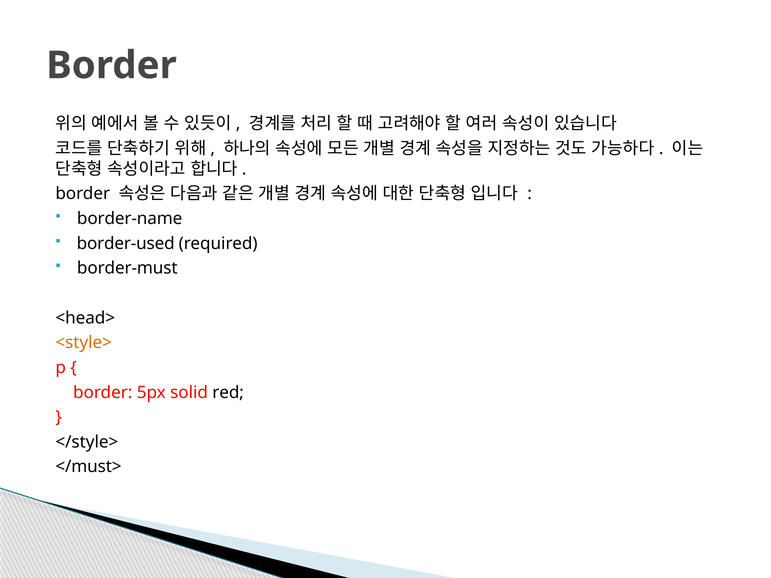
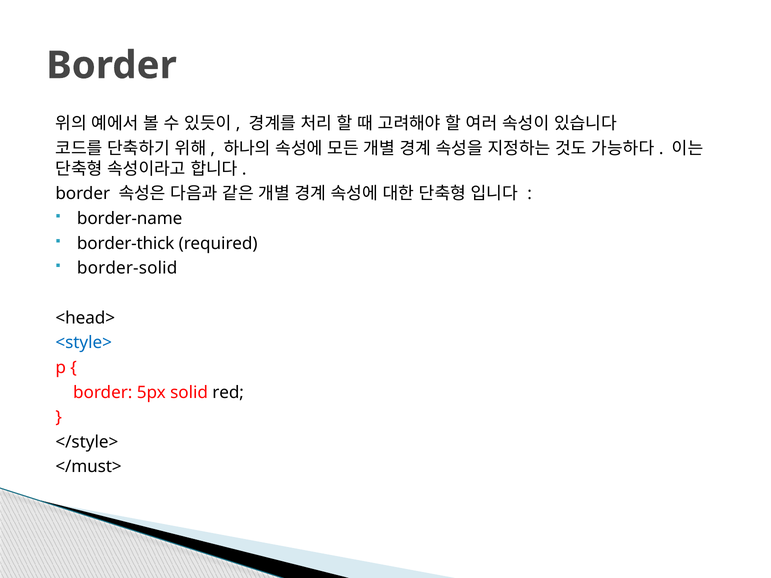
border-used: border-used -> border-thick
border-must: border-must -> border-solid
<style> colour: orange -> blue
